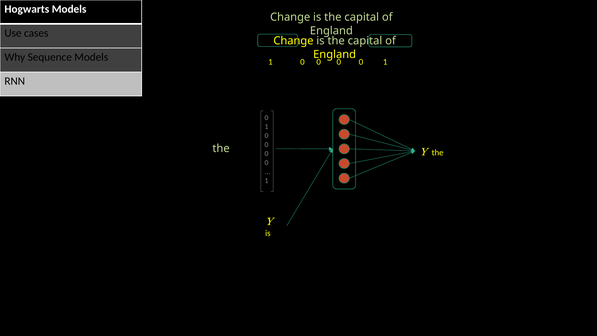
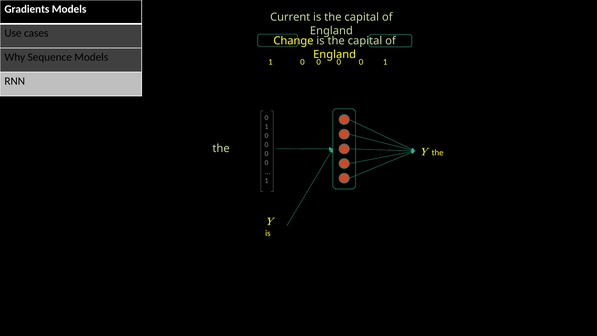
Hogwarts: Hogwarts -> Gradients
Change at (290, 17): Change -> Current
